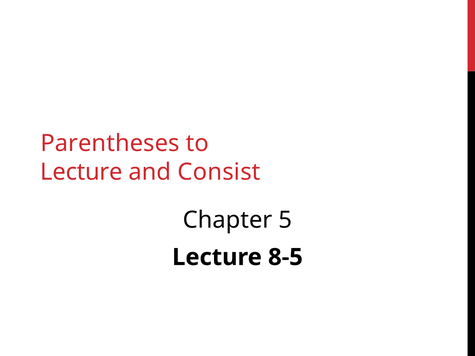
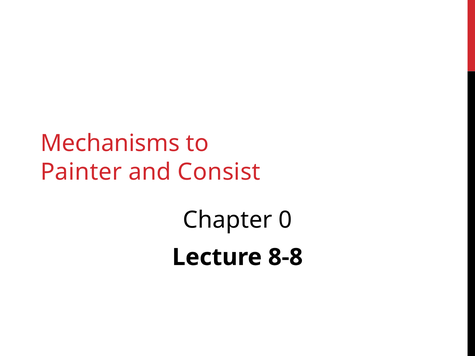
Parentheses: Parentheses -> Mechanisms
Lecture at (81, 172): Lecture -> Painter
5: 5 -> 0
8-5: 8-5 -> 8-8
